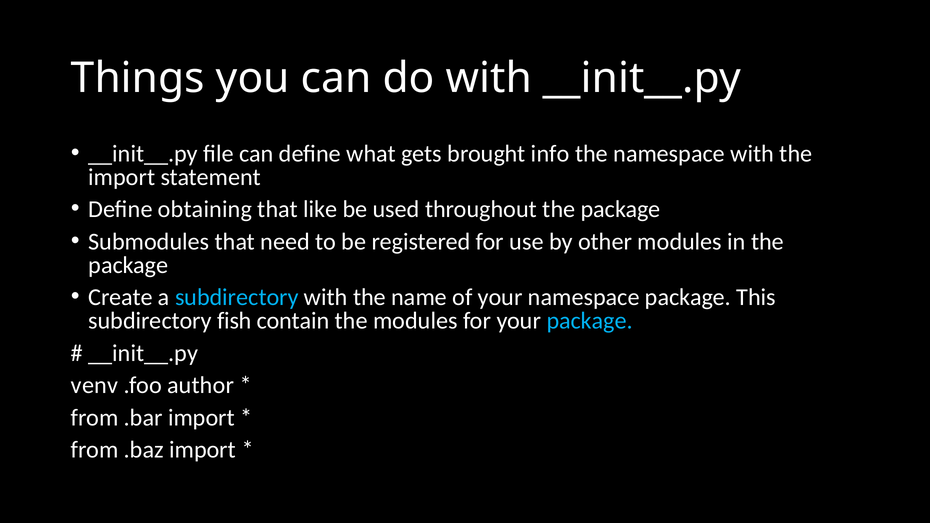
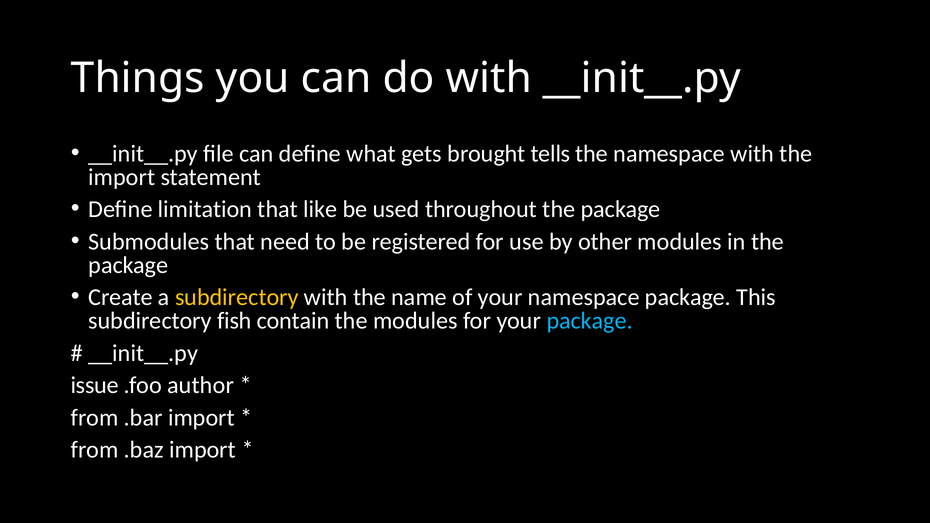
info: info -> tells
obtaining: obtaining -> limitation
subdirectory at (237, 297) colour: light blue -> yellow
venv: venv -> issue
